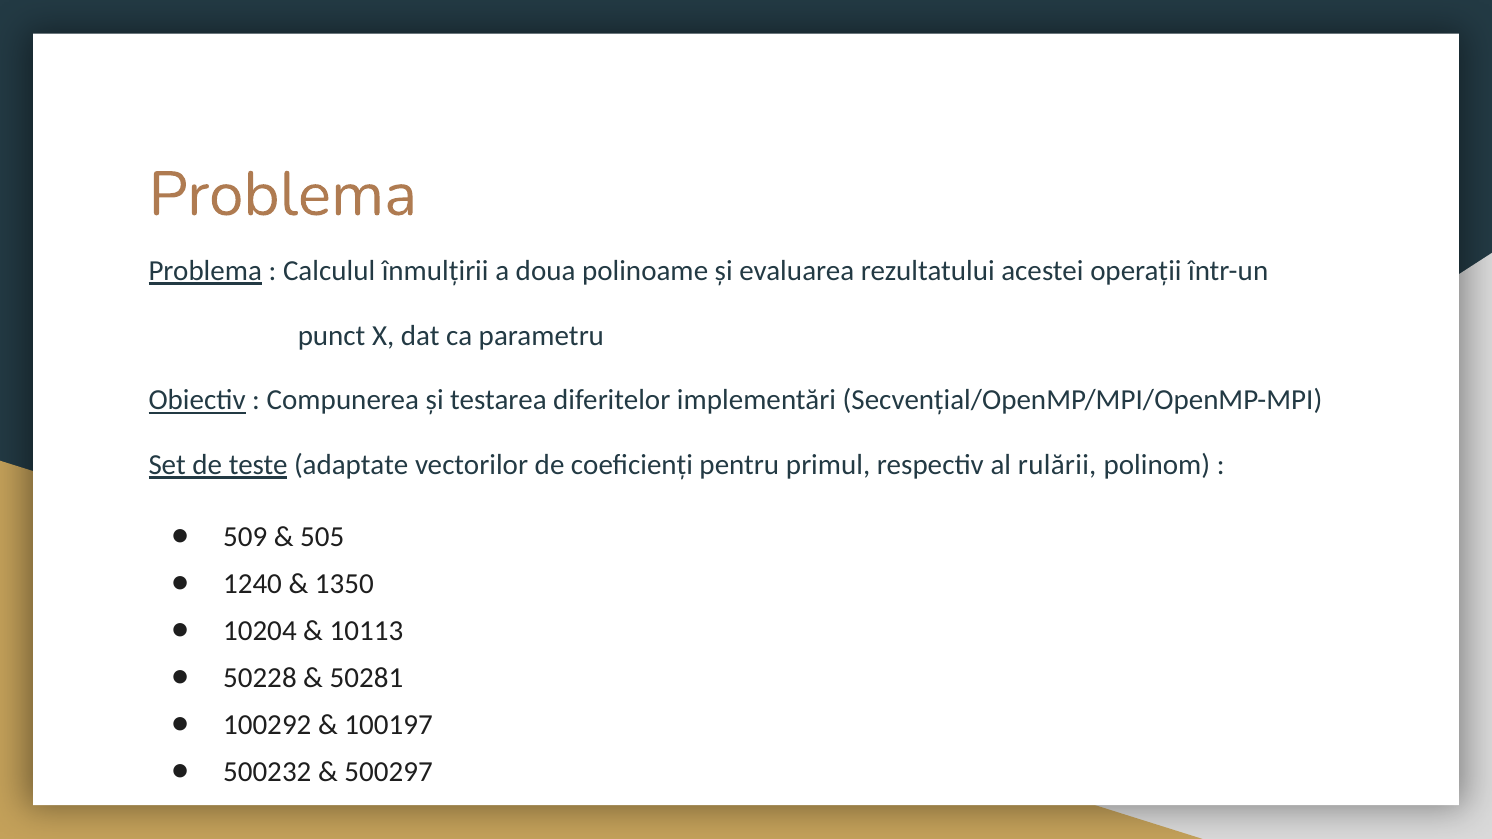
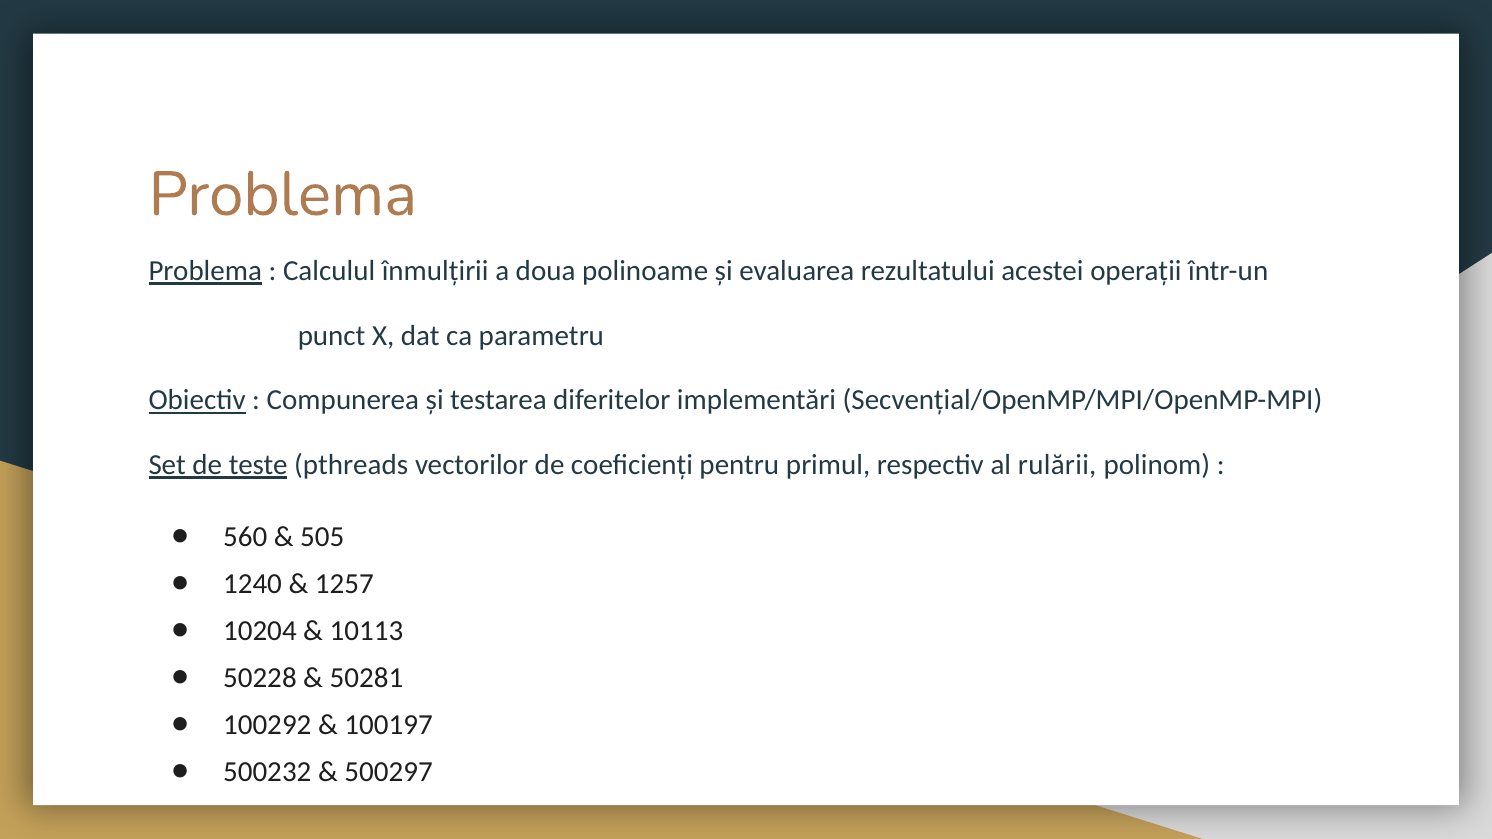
adaptate: adaptate -> pthreads
509: 509 -> 560
1350: 1350 -> 1257
